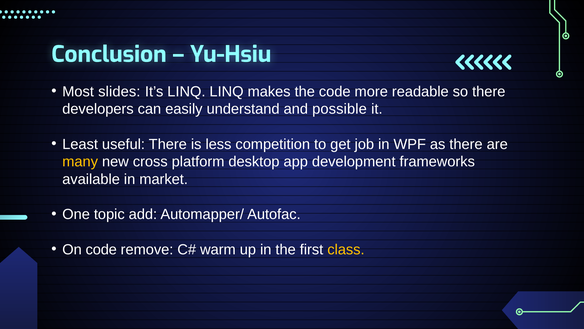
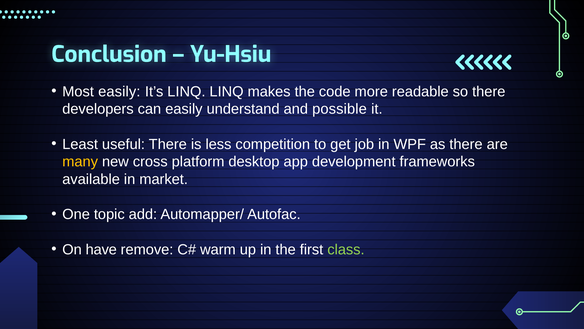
Most slides: slides -> easily
On code: code -> have
class colour: yellow -> light green
